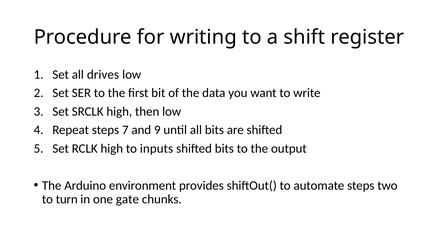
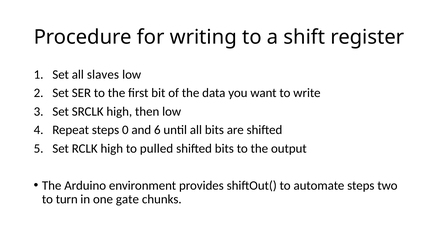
drives: drives -> slaves
7: 7 -> 0
9: 9 -> 6
inputs: inputs -> pulled
